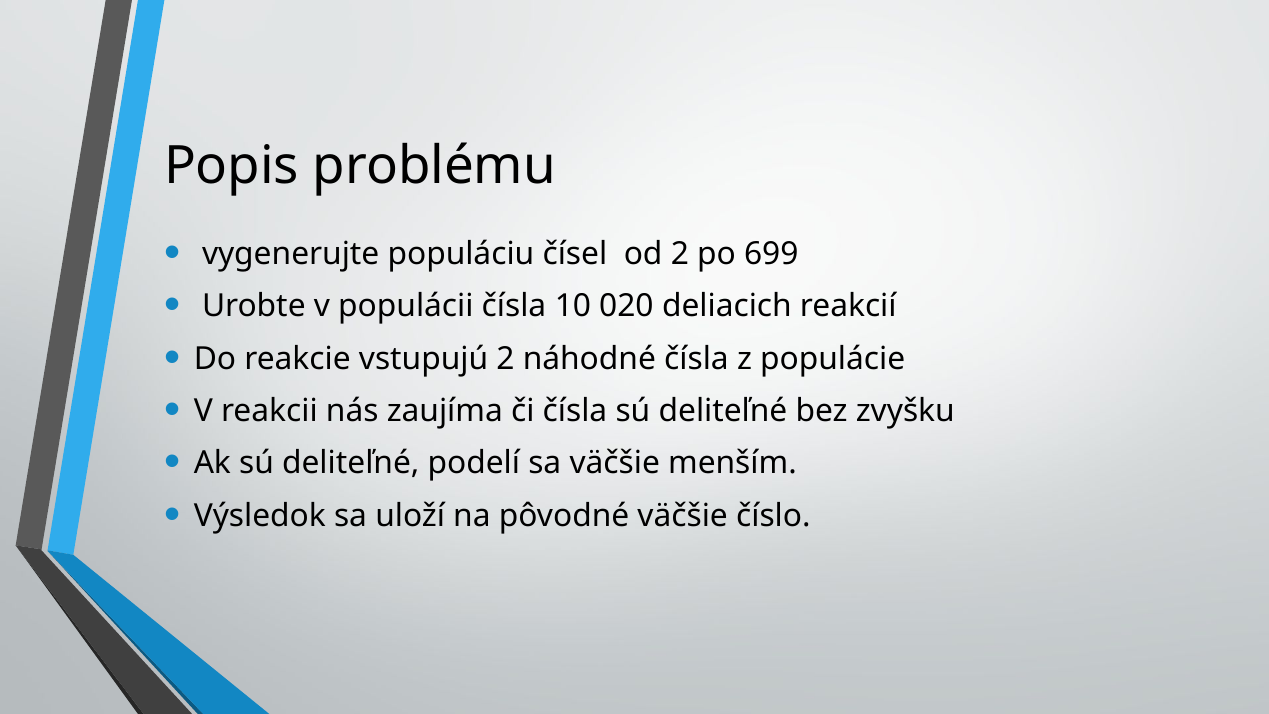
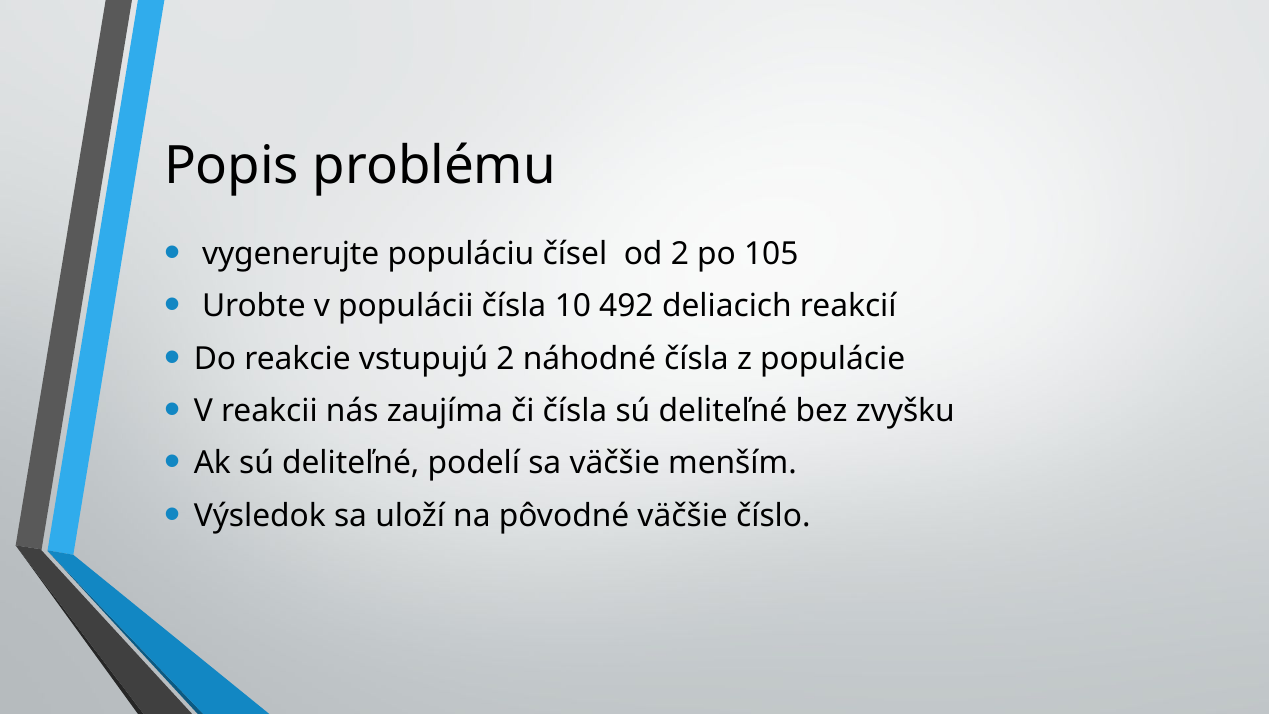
699: 699 -> 105
020: 020 -> 492
